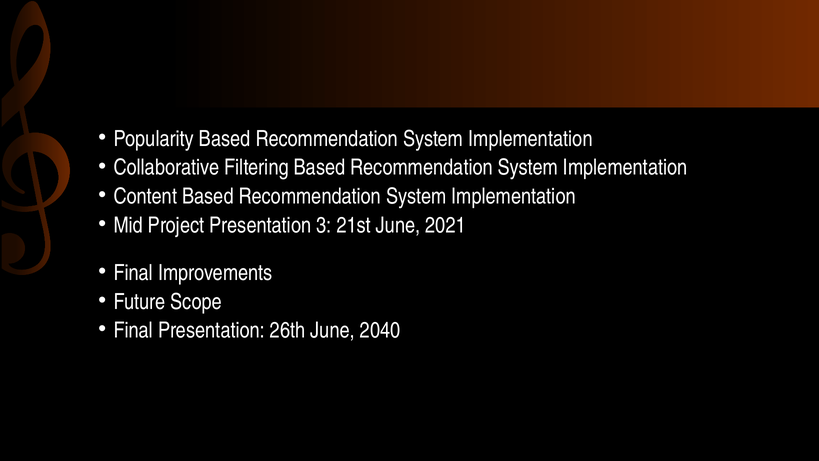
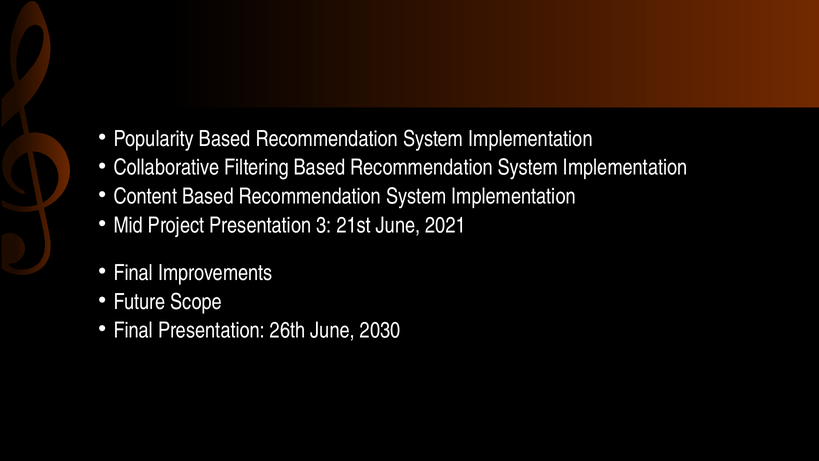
2040: 2040 -> 2030
